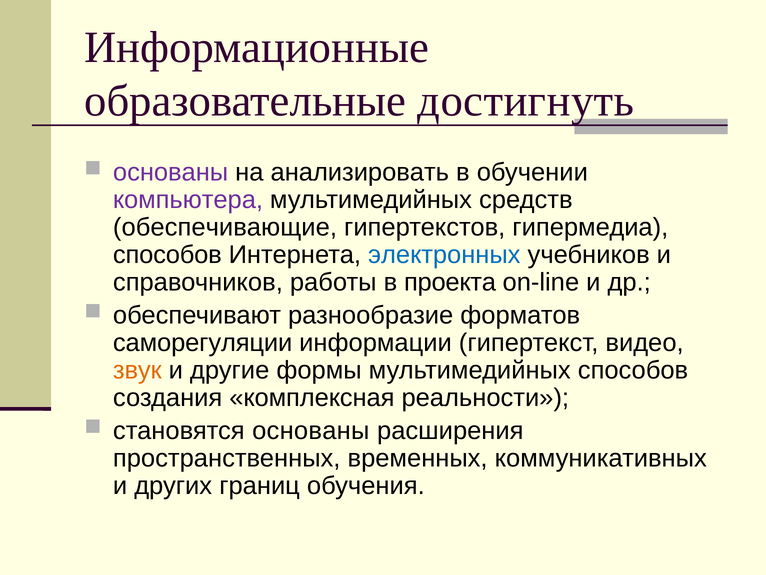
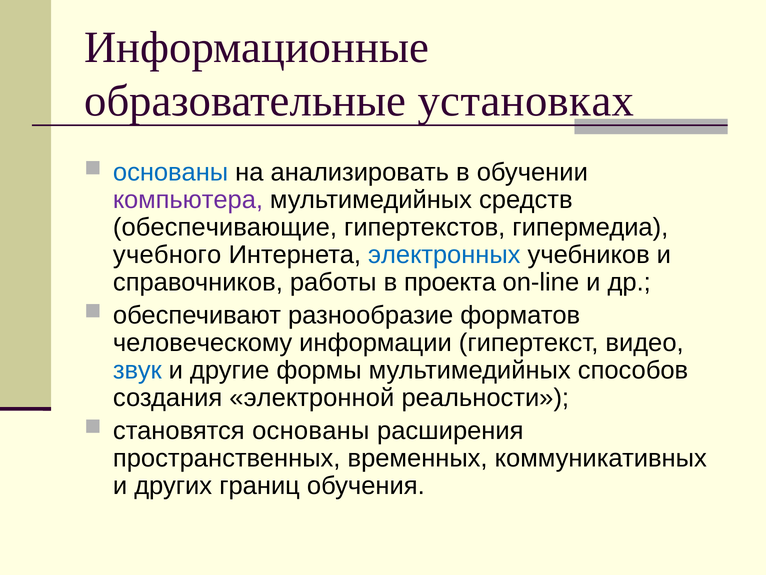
достигнуть: достигнуть -> установках
основаны at (171, 172) colour: purple -> blue
способов at (167, 255): способов -> учебного
саморегуляции: саморегуляции -> человеческому
звук colour: orange -> blue
комплексная: комплексная -> электронной
